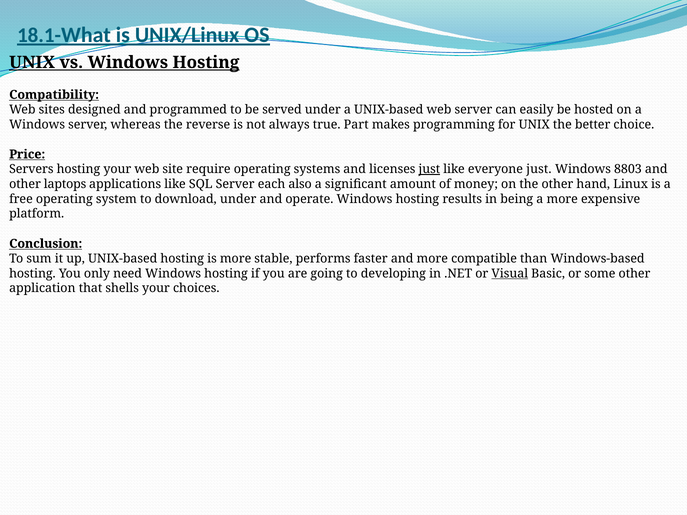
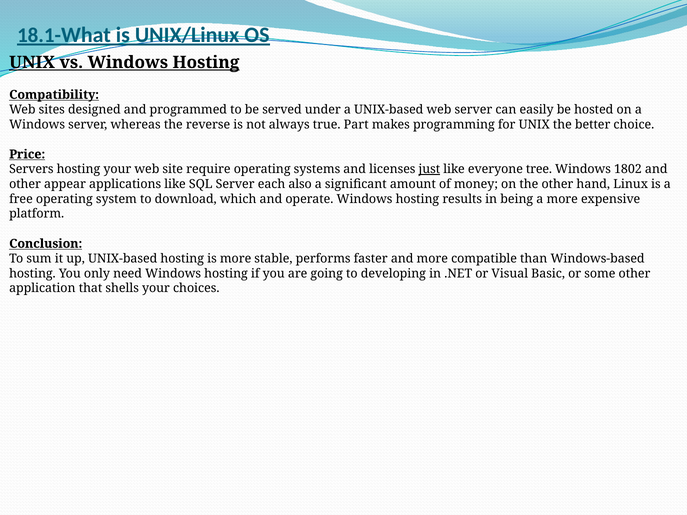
everyone just: just -> tree
8803: 8803 -> 1802
laptops: laptops -> appear
download under: under -> which
Visual underline: present -> none
